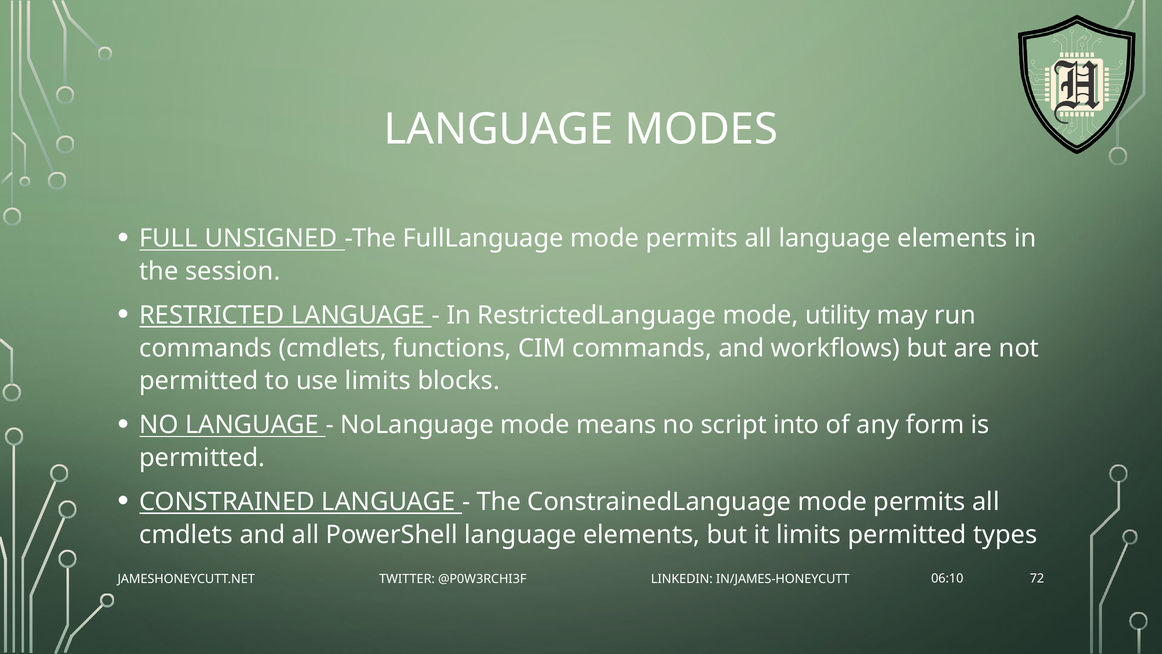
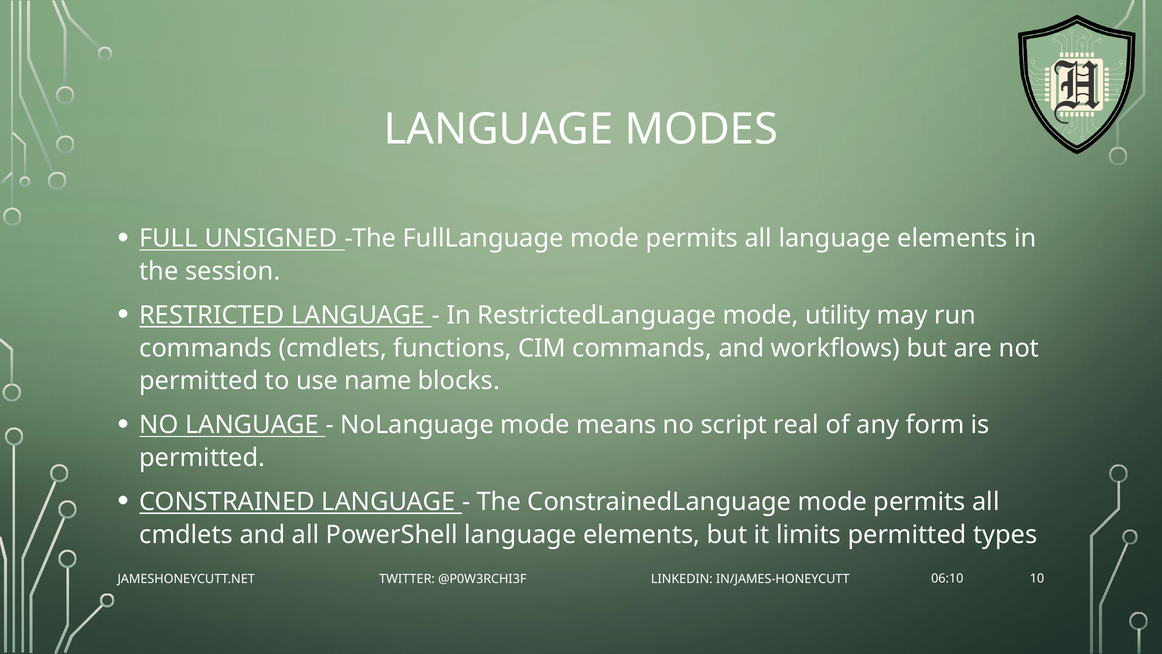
use limits: limits -> name
into: into -> real
72: 72 -> 10
